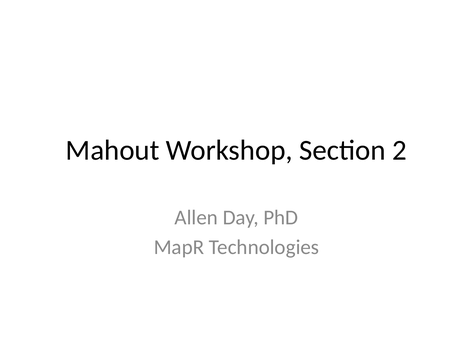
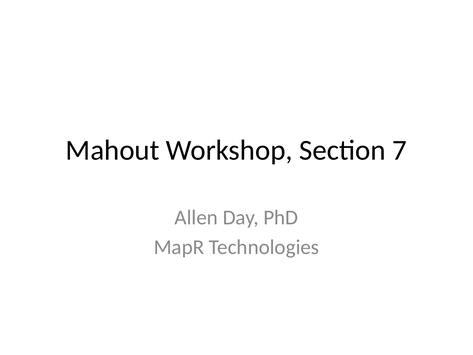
2: 2 -> 7
